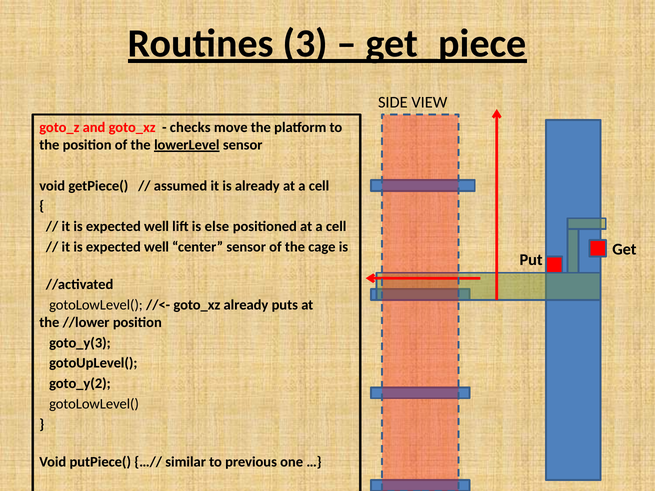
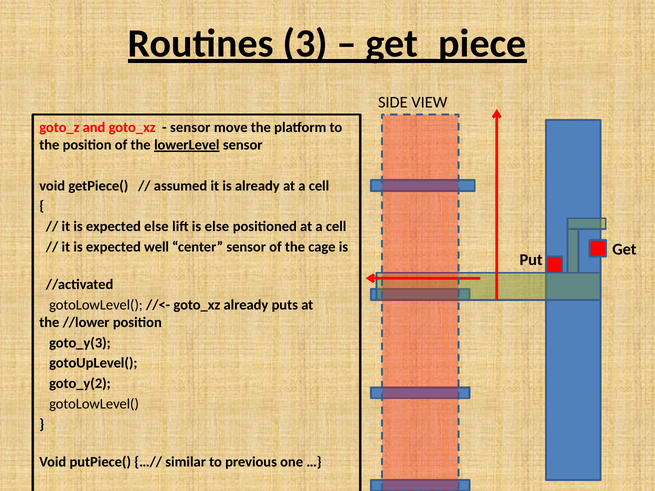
checks at (190, 128): checks -> sensor
well at (157, 227): well -> else
